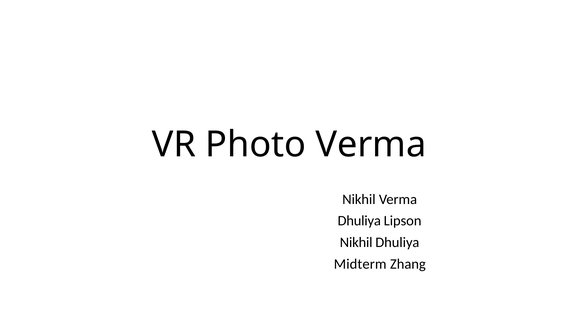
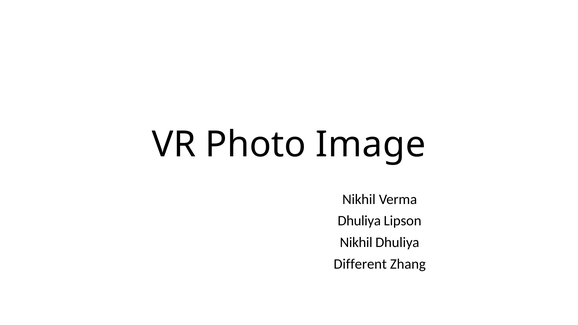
Photo Verma: Verma -> Image
Midterm: Midterm -> Different
